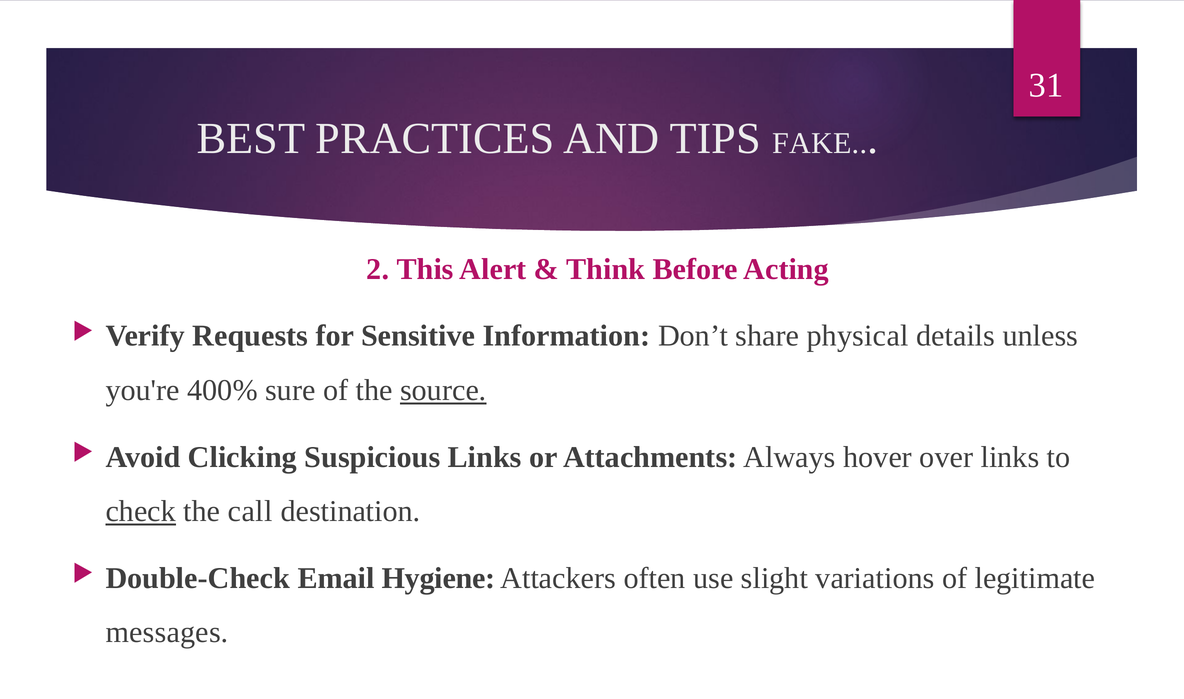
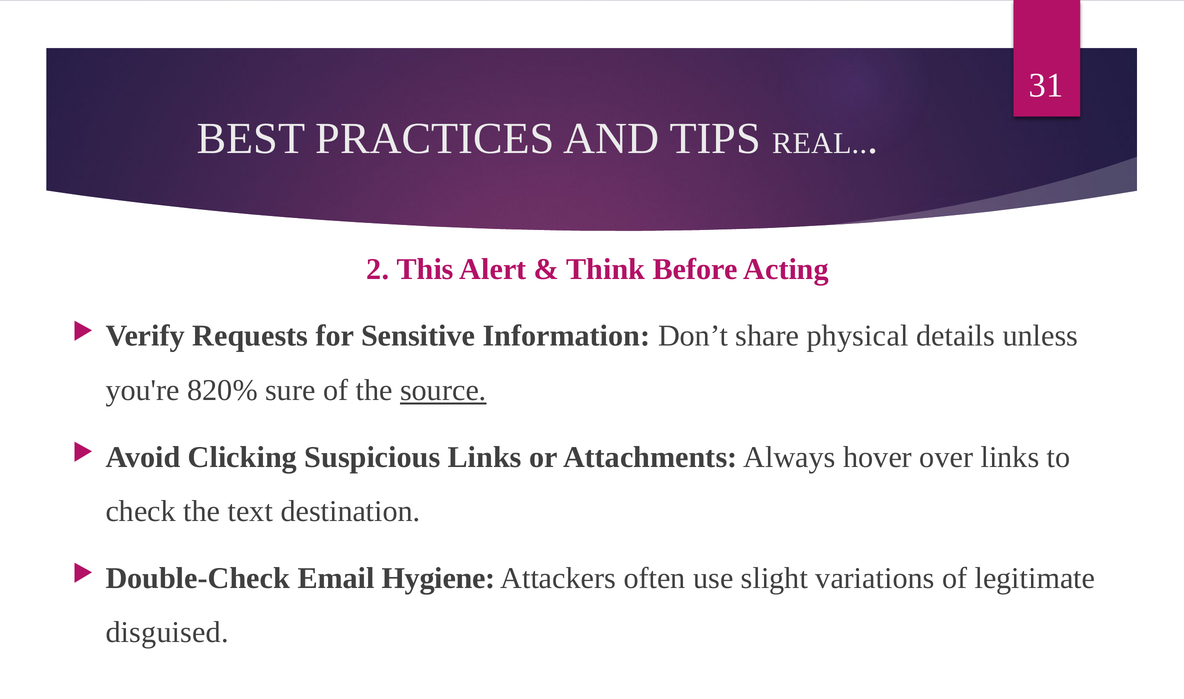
FAKE: FAKE -> REAL
400%: 400% -> 820%
check underline: present -> none
call: call -> text
messages: messages -> disguised
